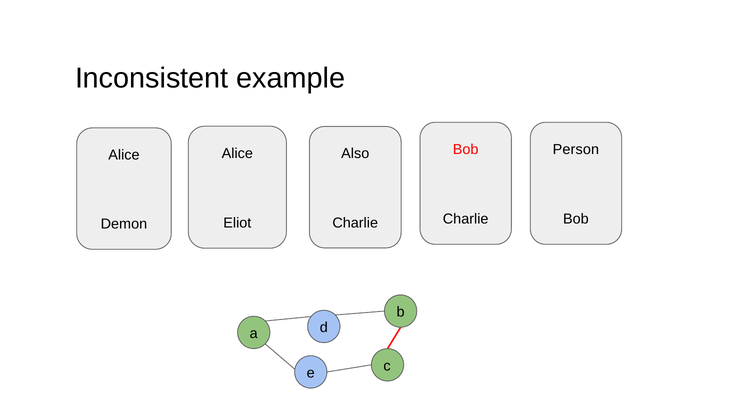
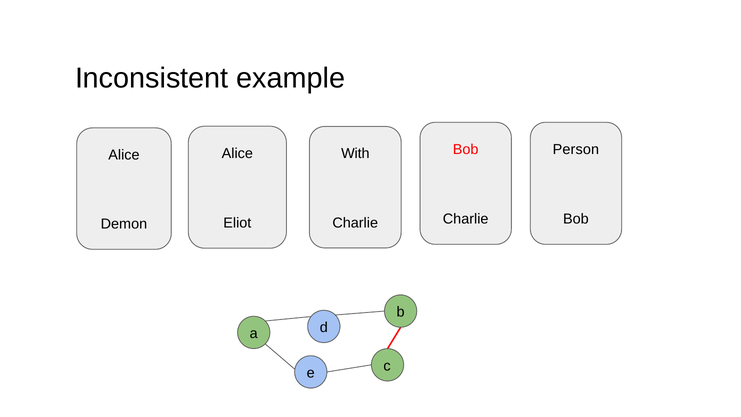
Also: Also -> With
